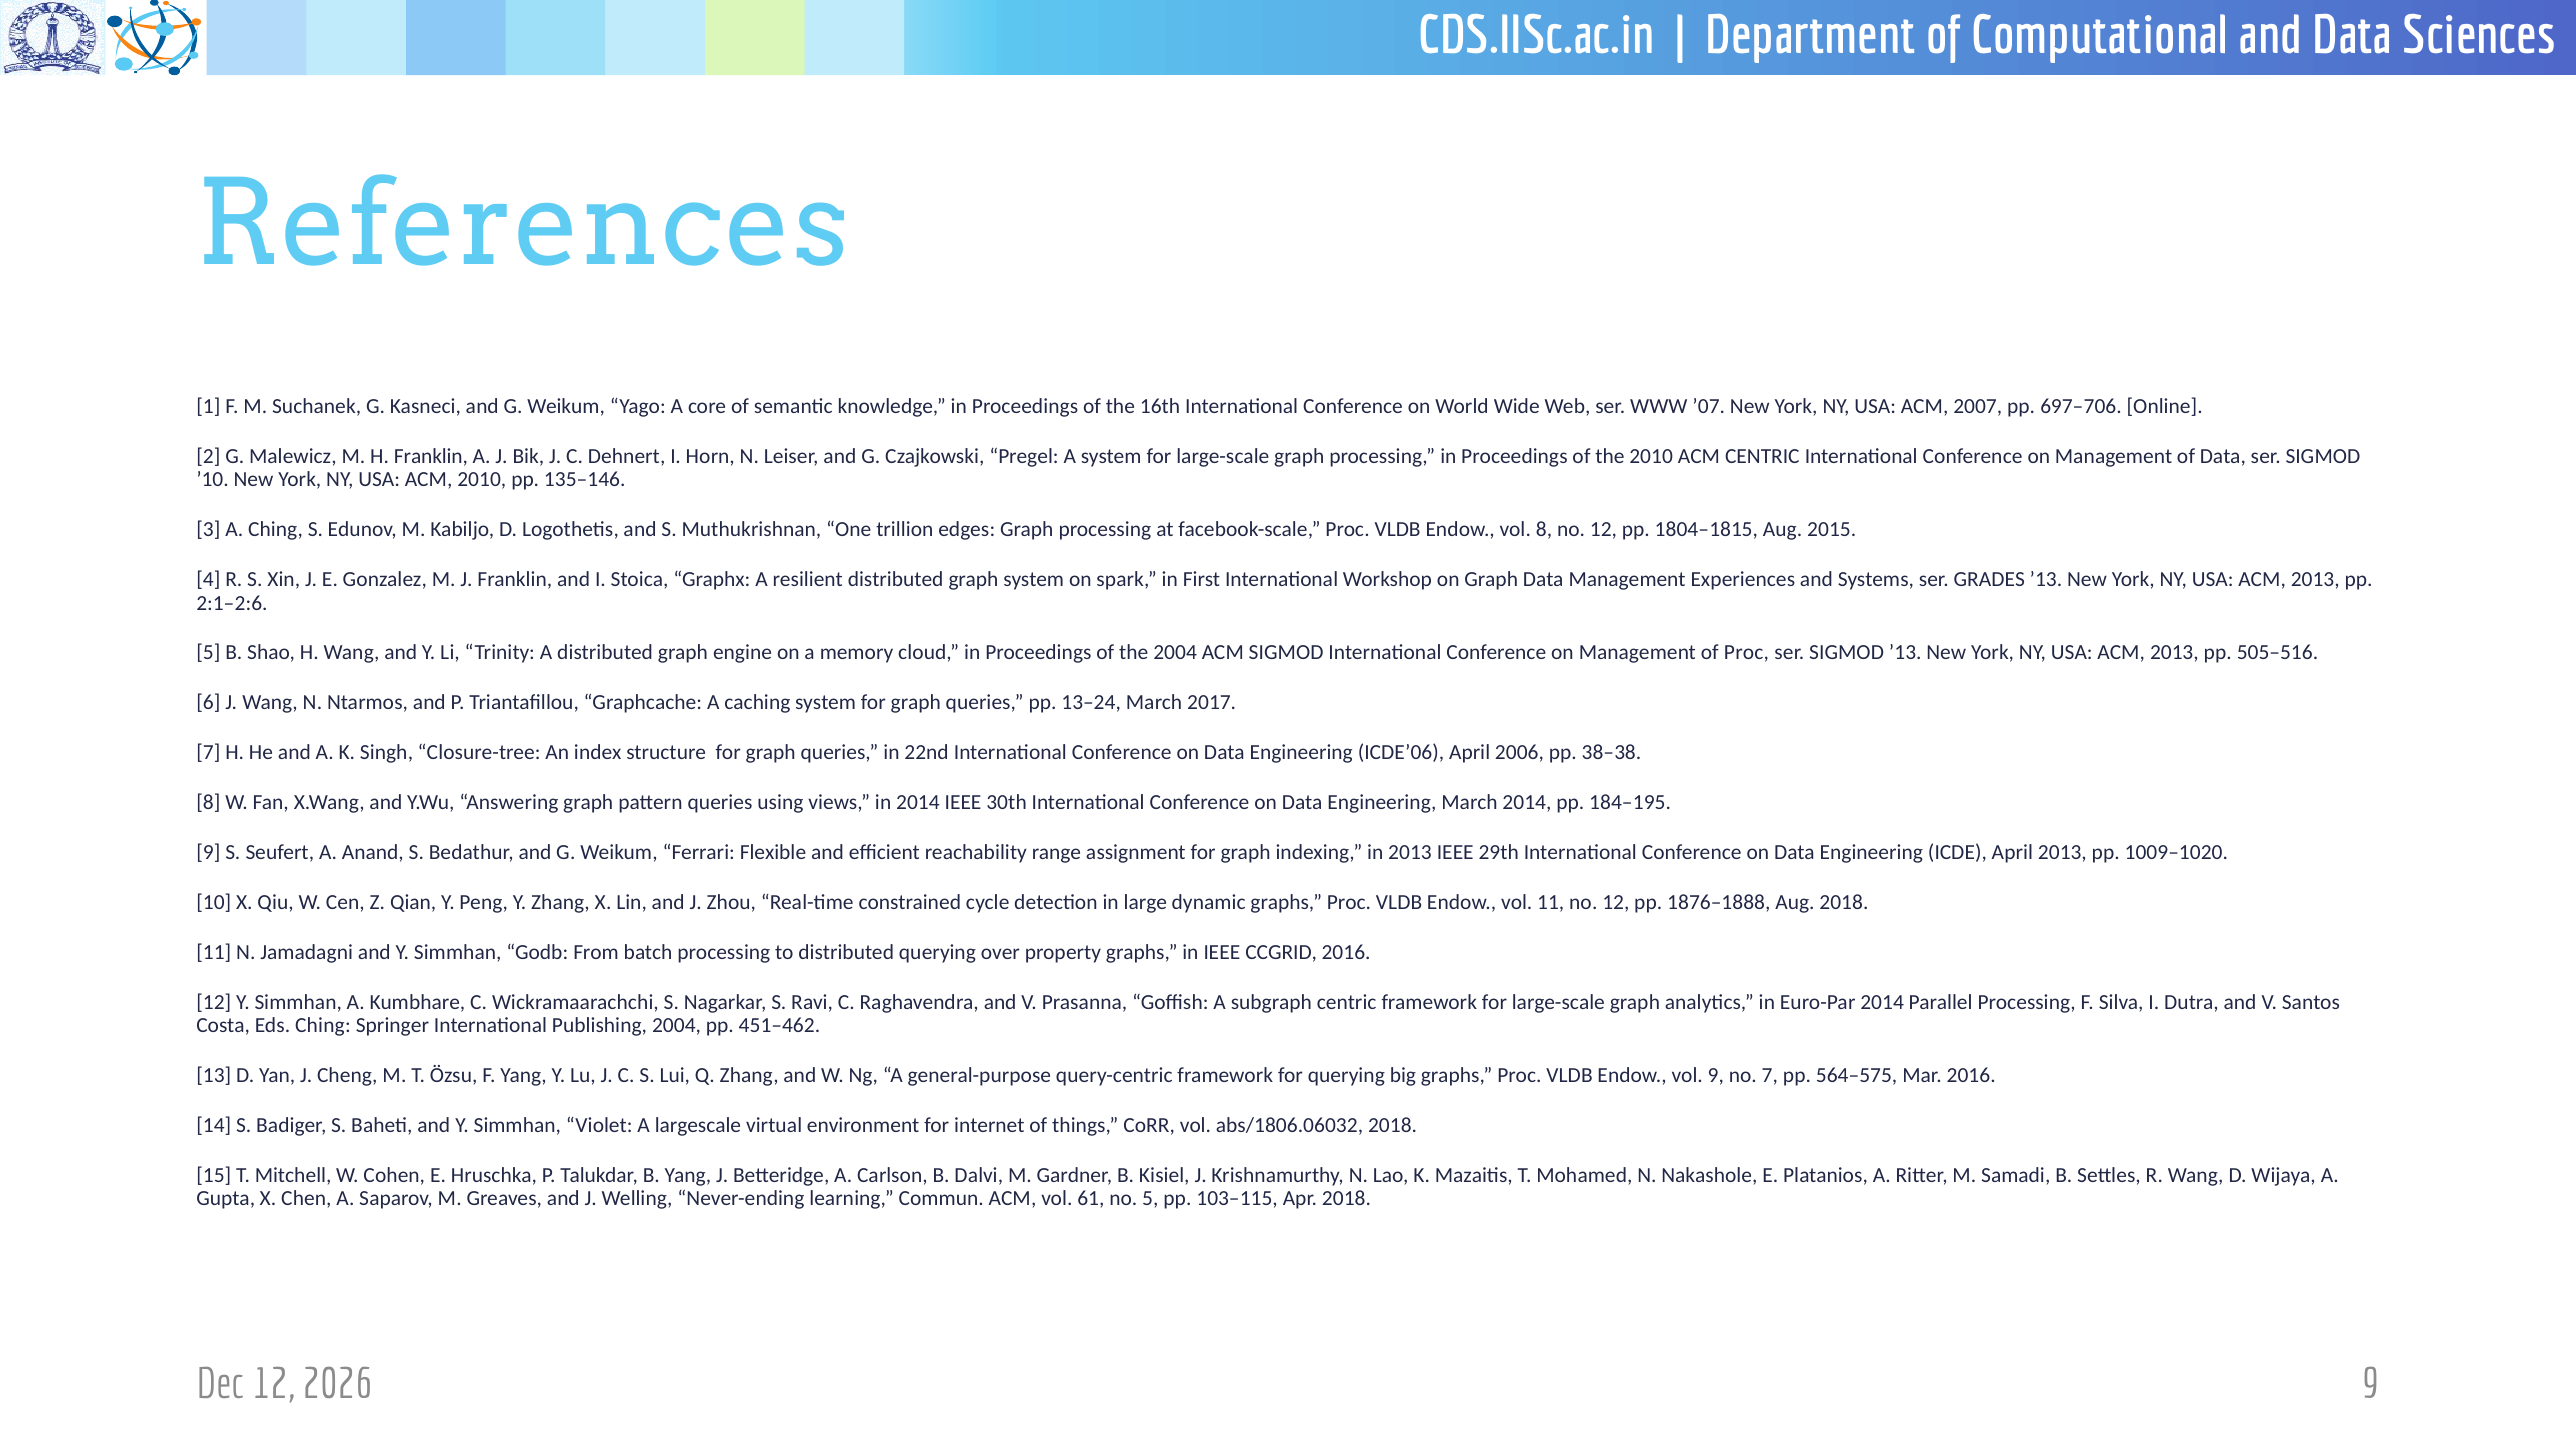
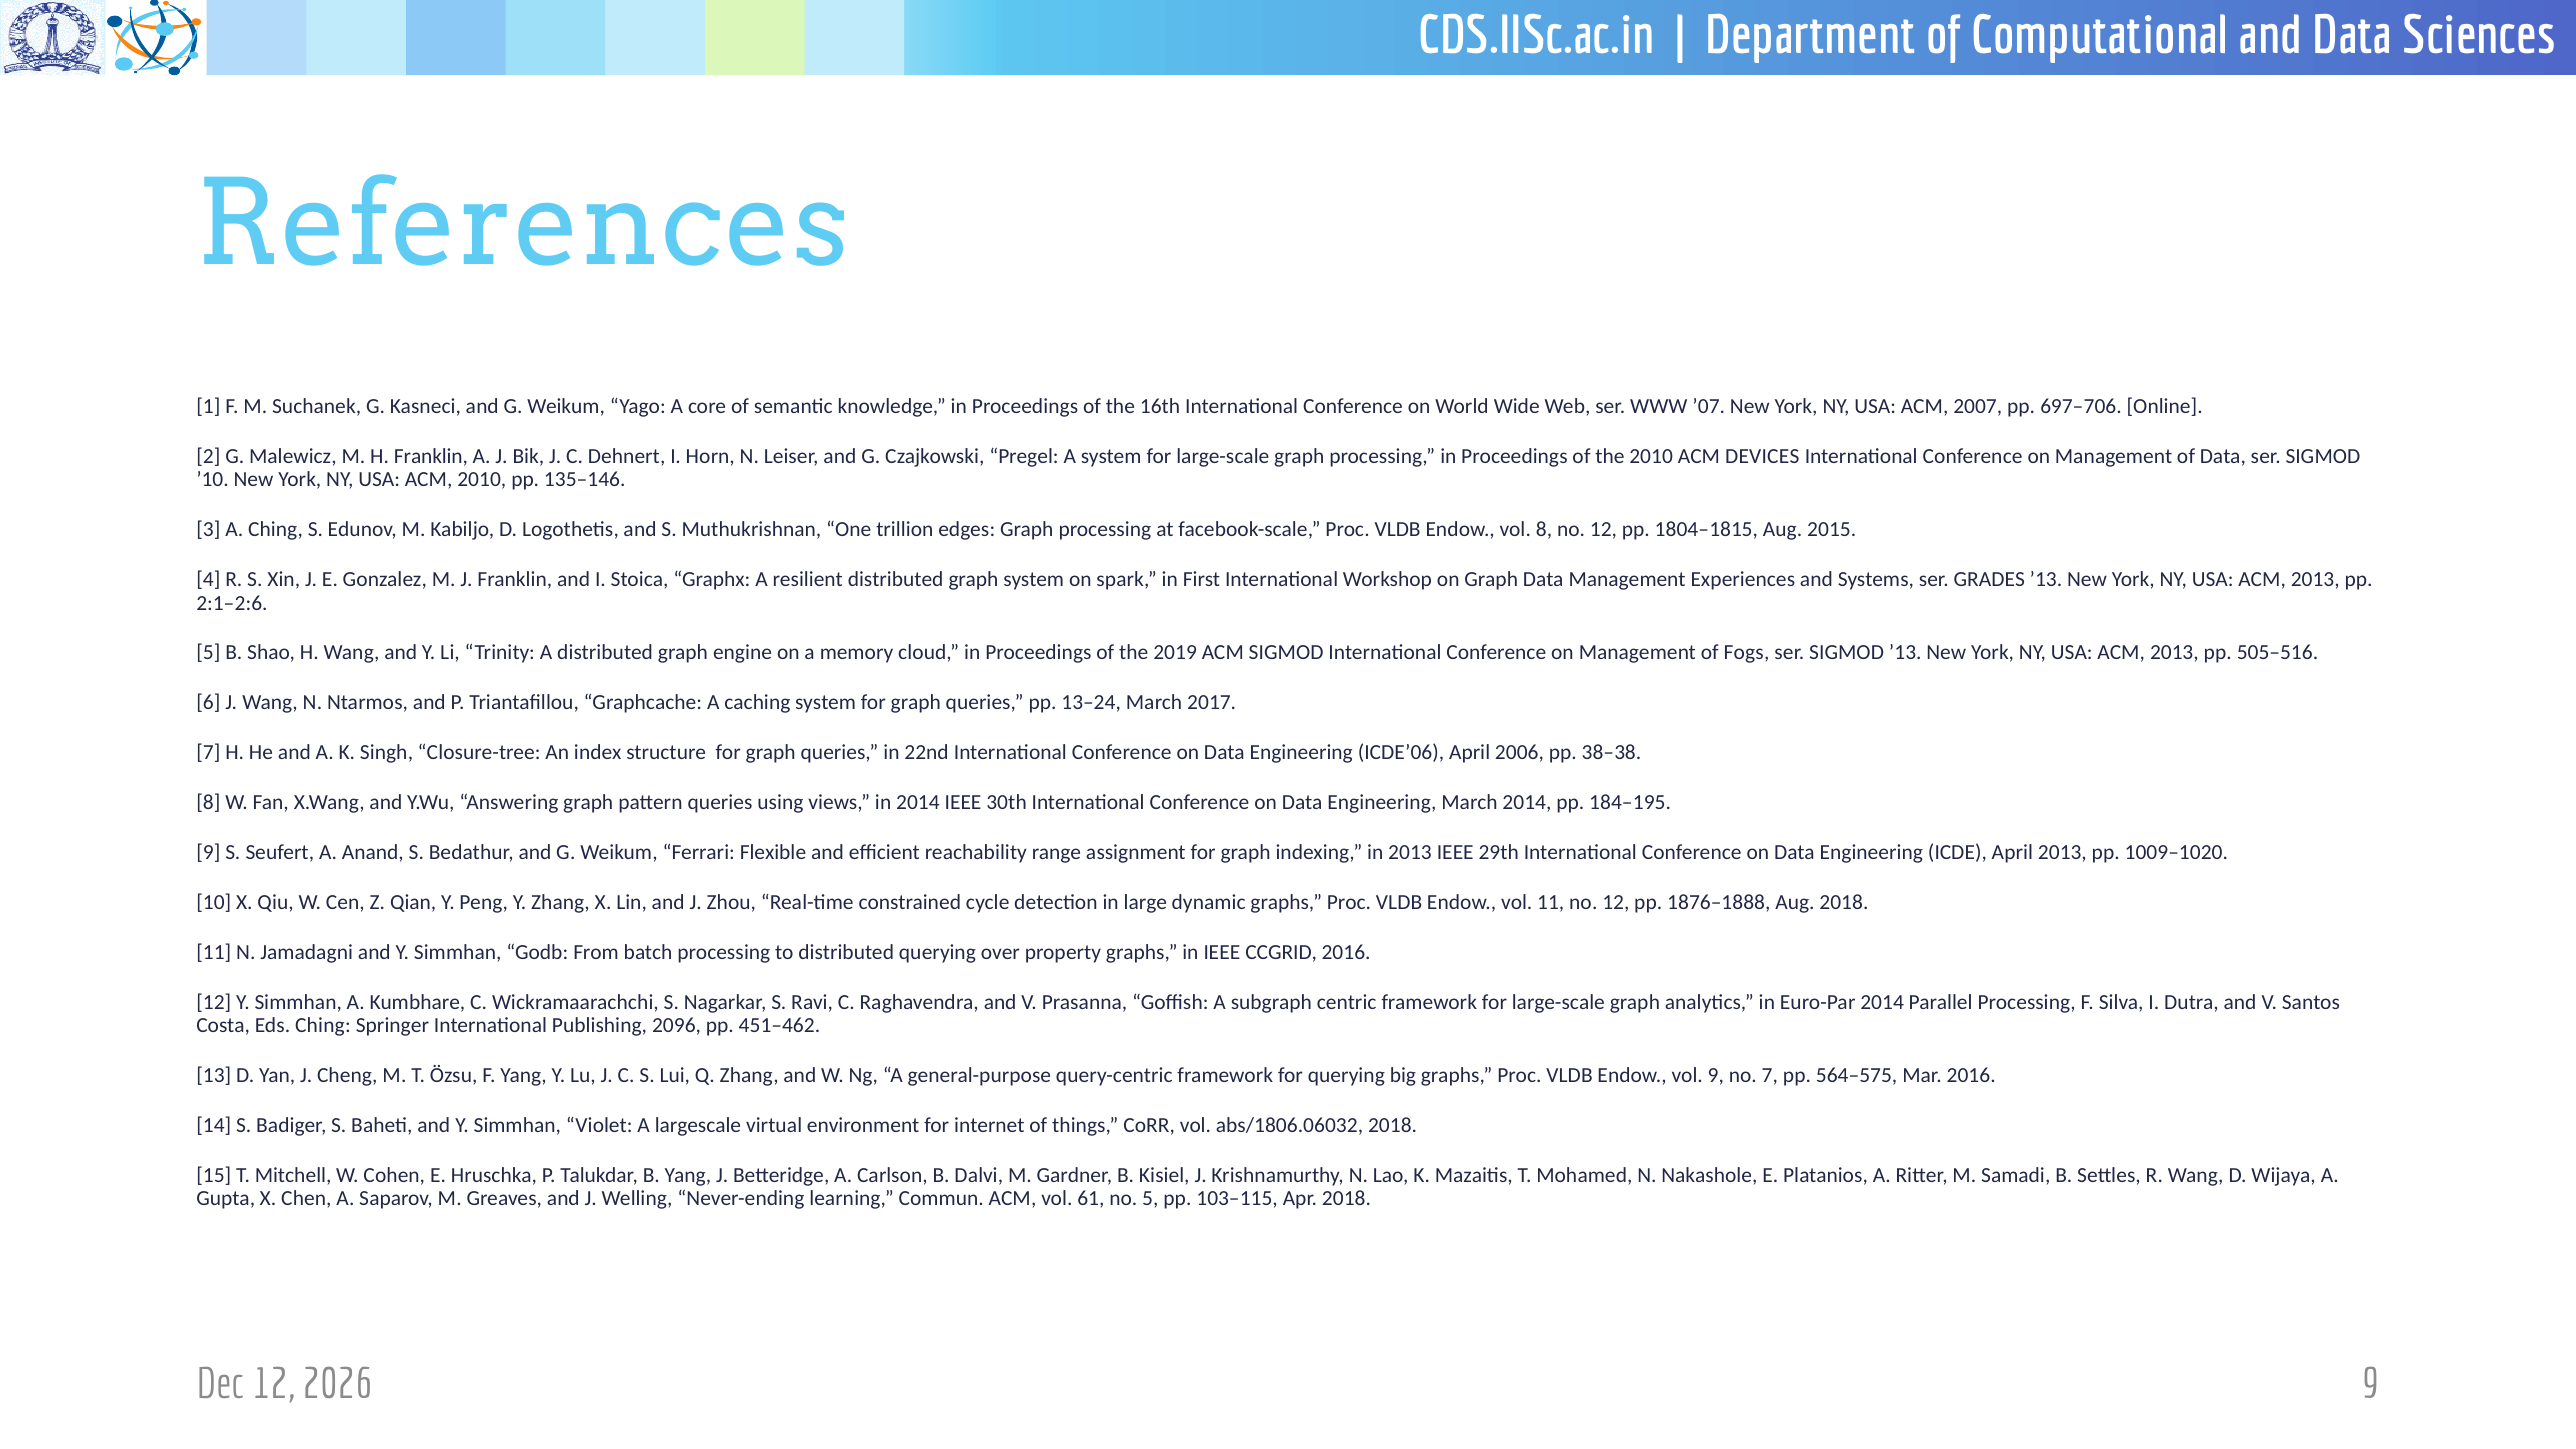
ACM CENTRIC: CENTRIC -> DEVICES
the 2004: 2004 -> 2019
of Proc: Proc -> Fogs
Publishing 2004: 2004 -> 2096
